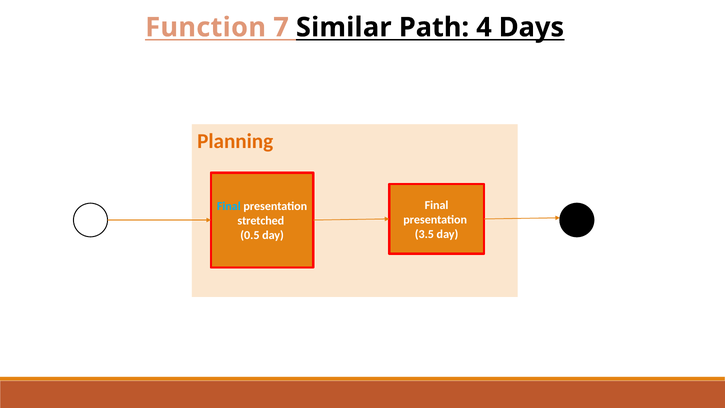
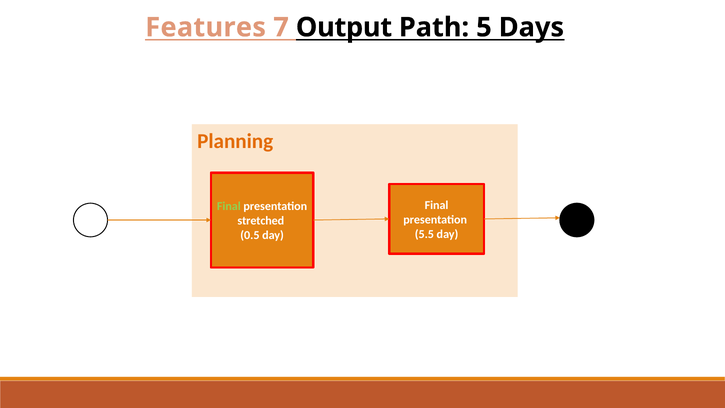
Function: Function -> Features
Similar: Similar -> Output
4: 4 -> 5
Final at (229, 206) colour: light blue -> light green
3.5: 3.5 -> 5.5
